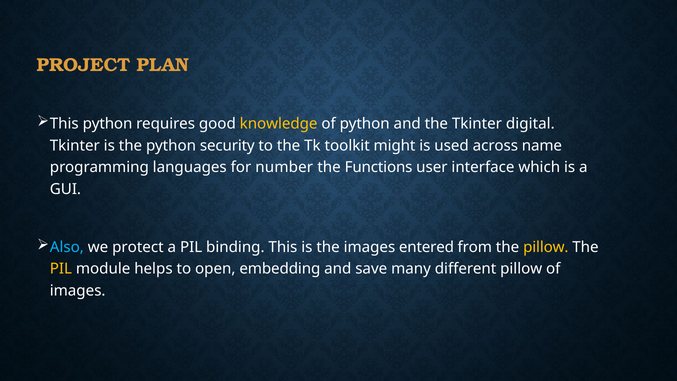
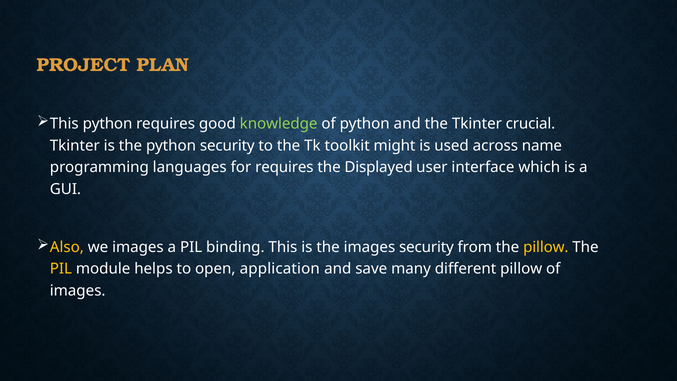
knowledge colour: yellow -> light green
digital: digital -> crucial
for number: number -> requires
Functions: Functions -> Displayed
Also colour: light blue -> yellow
we protect: protect -> images
images entered: entered -> security
embedding: embedding -> application
